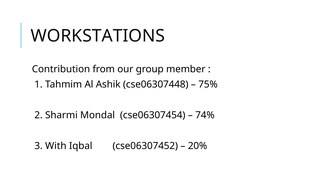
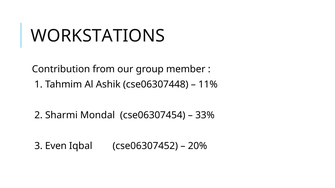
75%: 75% -> 11%
74%: 74% -> 33%
With: With -> Even
